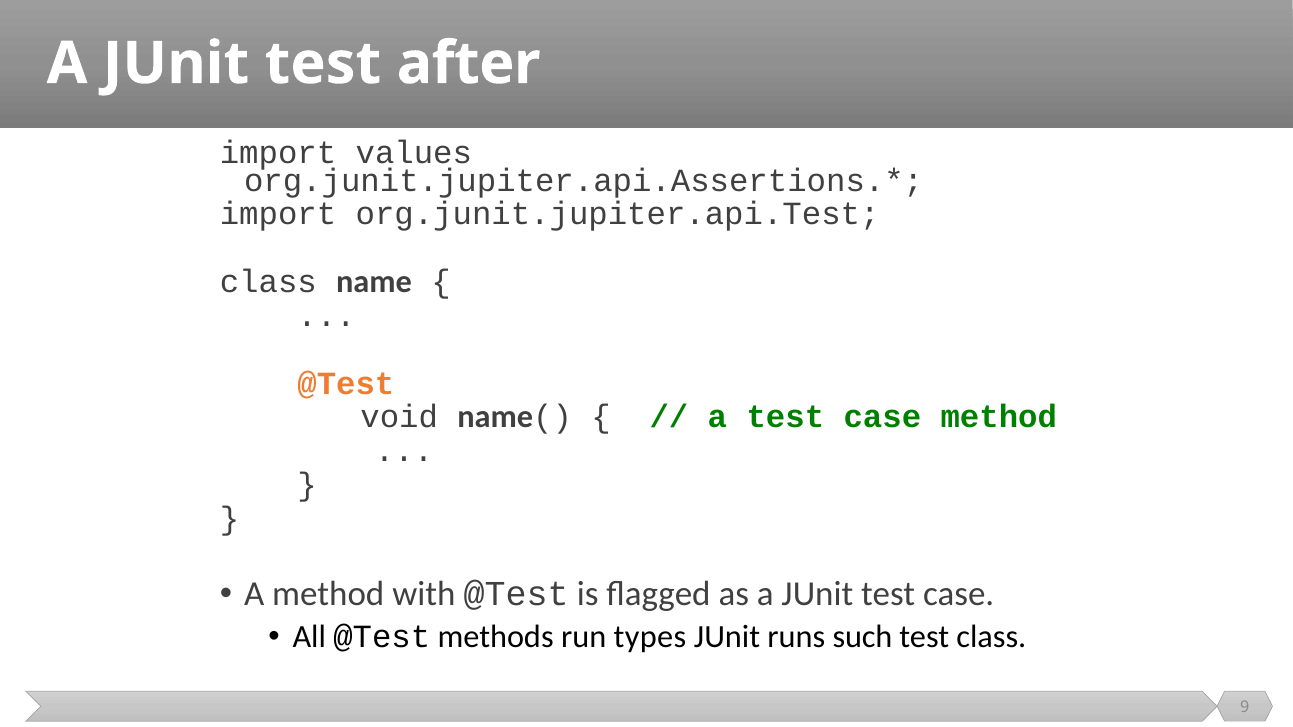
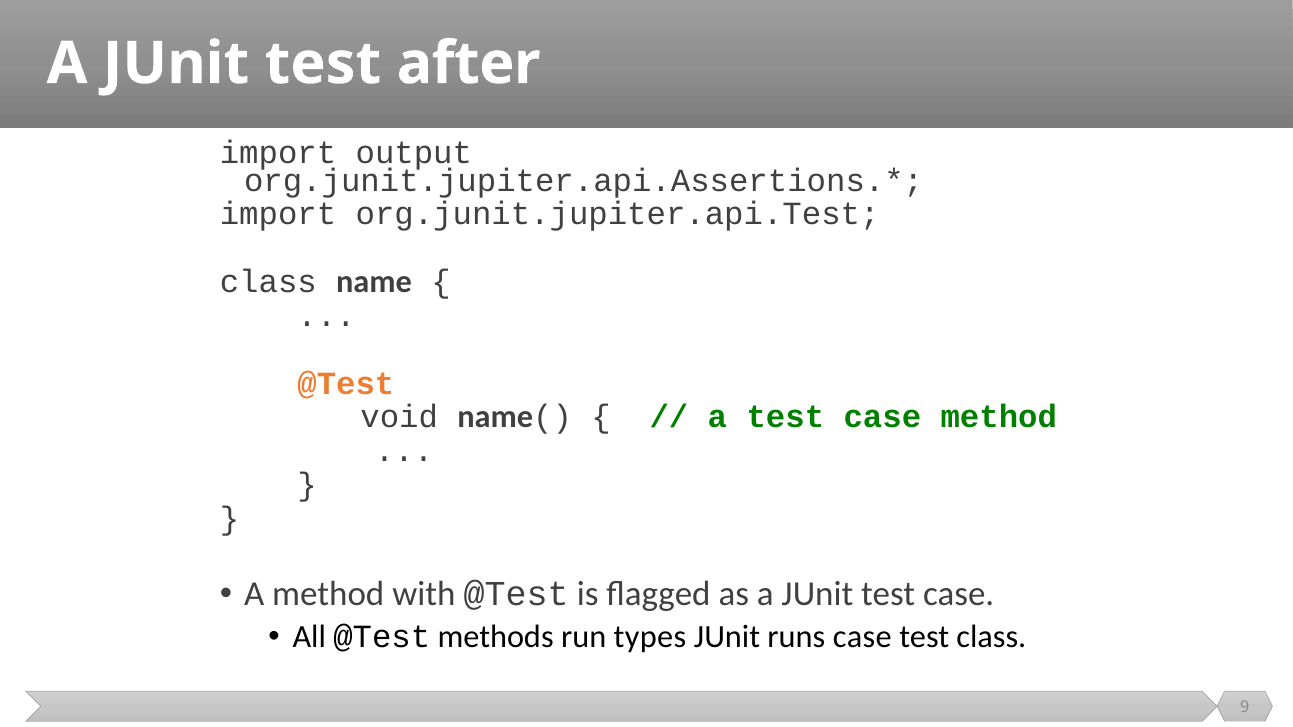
values: values -> output
runs such: such -> case
